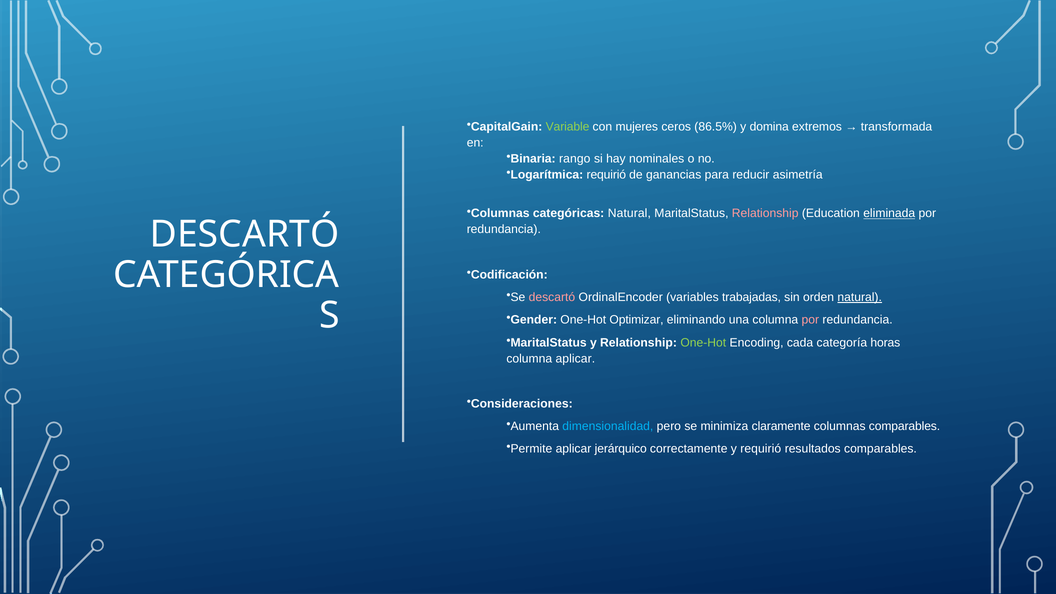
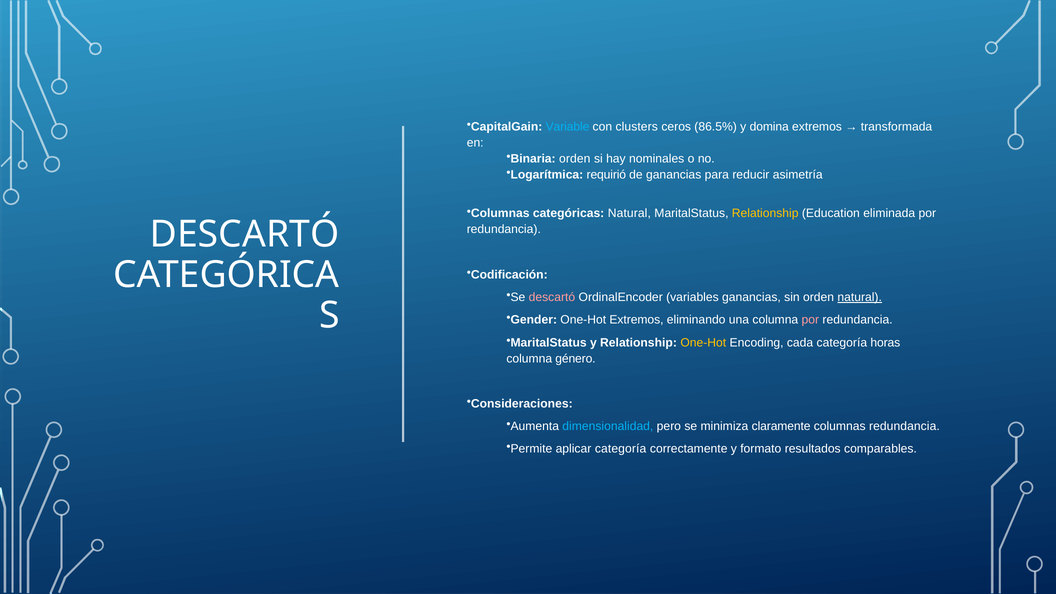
Variable colour: light green -> light blue
mujeres: mujeres -> clusters
Binaria rango: rango -> orden
Relationship at (765, 213) colour: pink -> yellow
eliminada underline: present -> none
variables trabajadas: trabajadas -> ganancias
One-Hot Optimizar: Optimizar -> Extremos
One-Hot at (703, 343) colour: light green -> yellow
columna aplicar: aplicar -> género
columnas comparables: comparables -> redundancia
aplicar jerárquico: jerárquico -> categoría
y requirió: requirió -> formato
